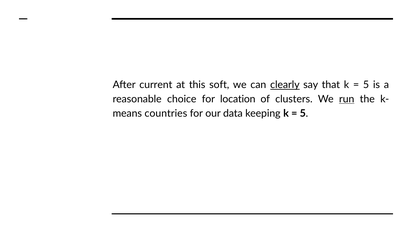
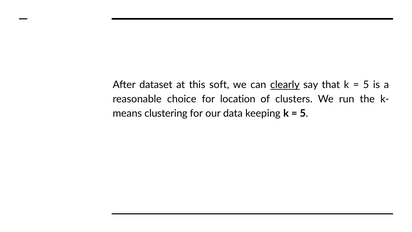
current: current -> dataset
run underline: present -> none
countries: countries -> clustering
